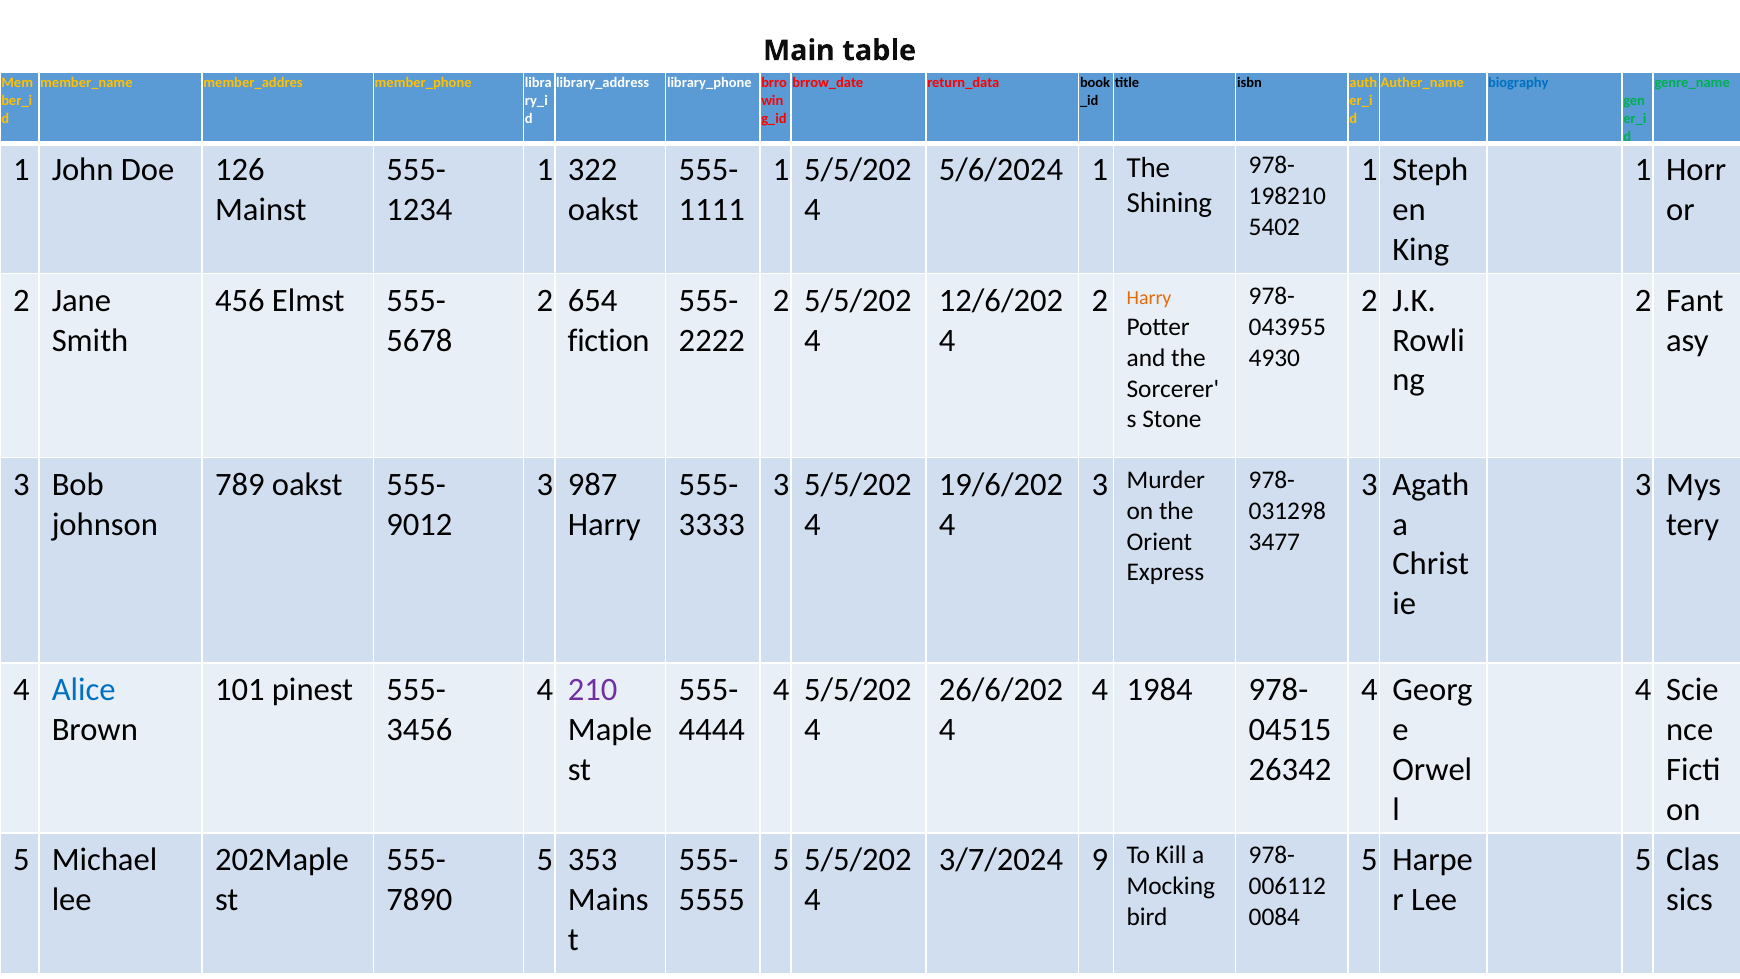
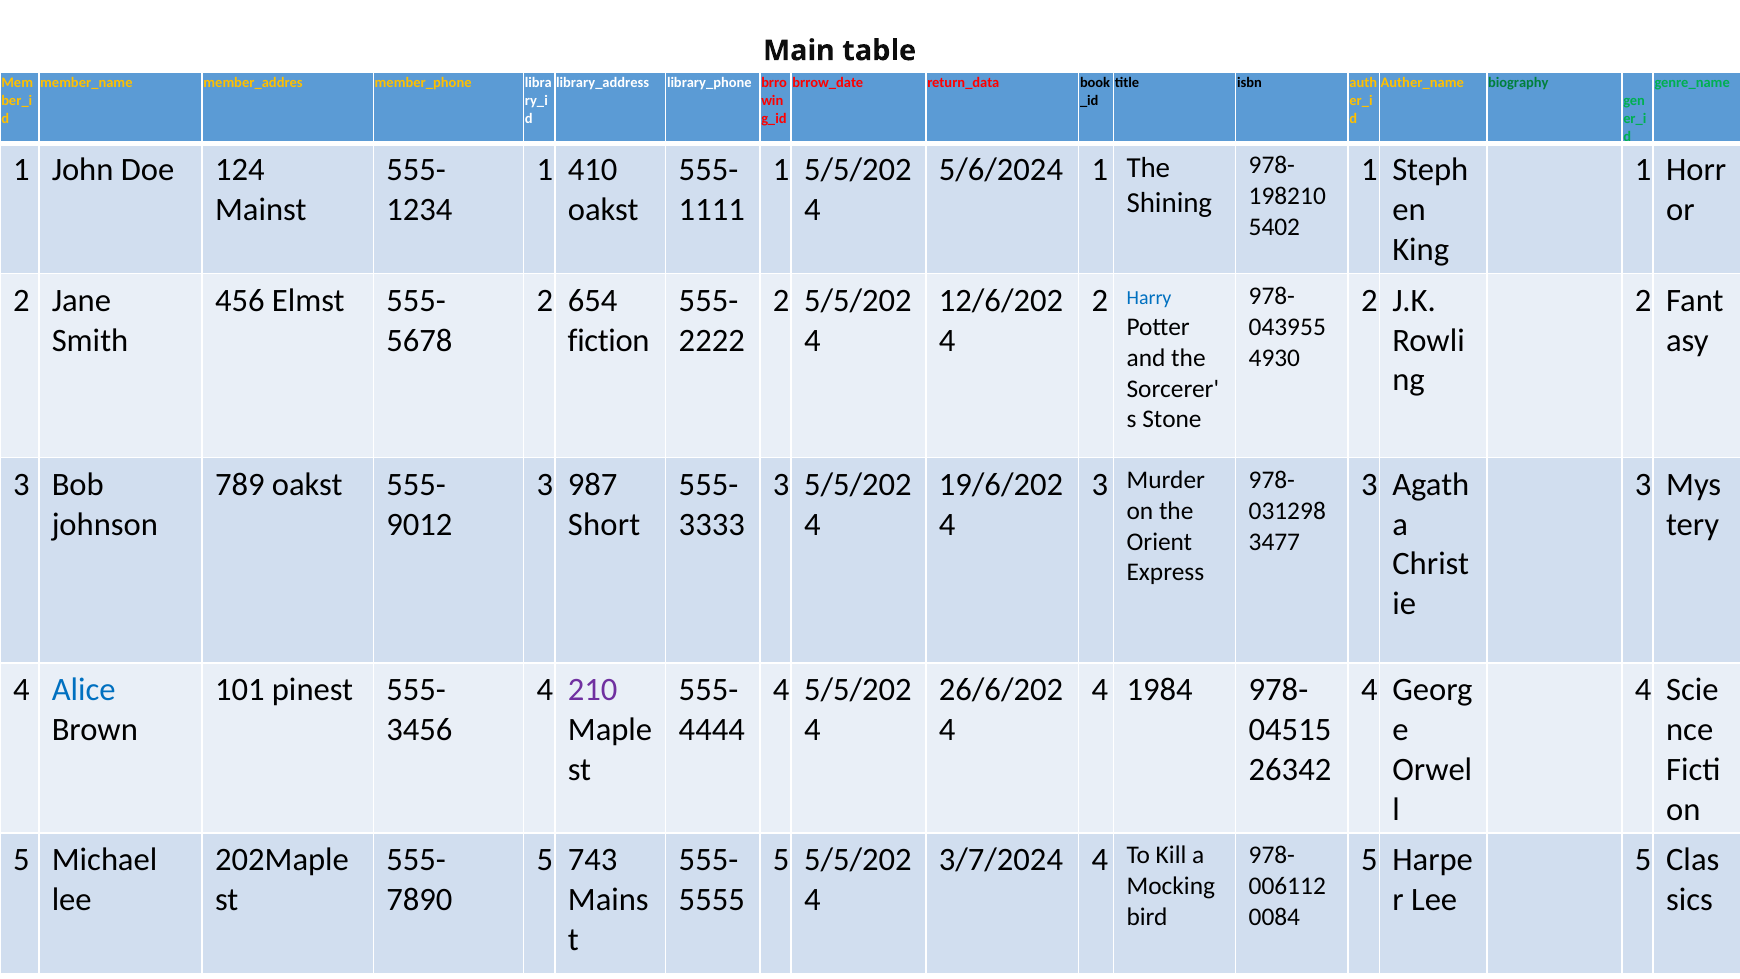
biography colour: blue -> green
126: 126 -> 124
322: 322 -> 410
Harry at (1149, 298) colour: orange -> blue
Harry at (604, 524): Harry -> Short
353: 353 -> 743
3/7/2024 9: 9 -> 4
